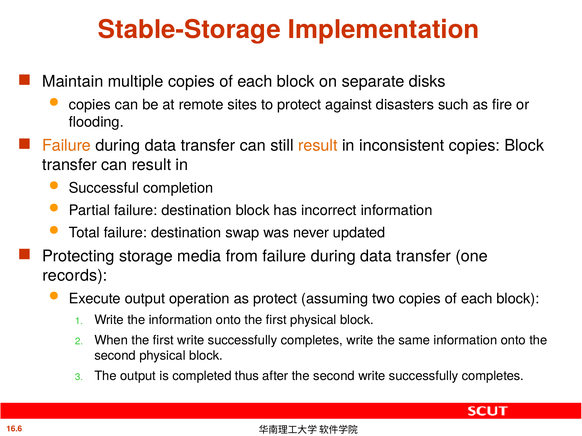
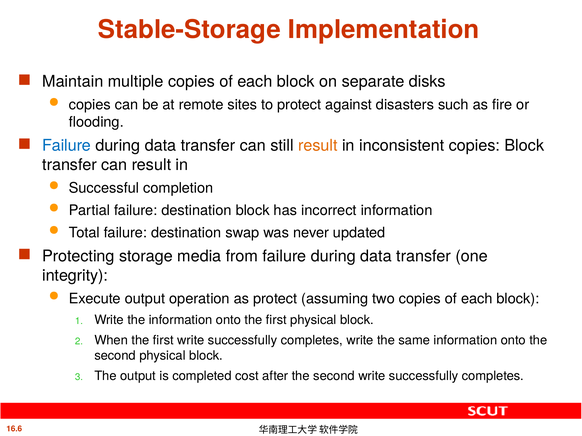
Failure at (67, 146) colour: orange -> blue
records: records -> integrity
thus: thus -> cost
